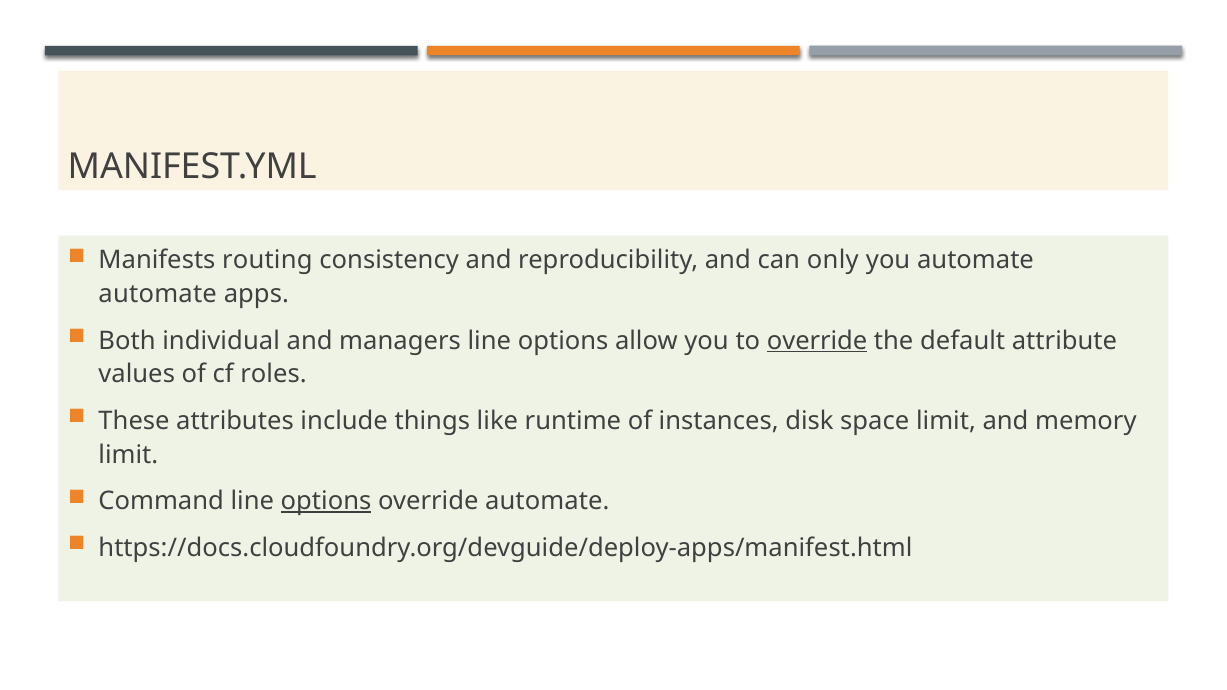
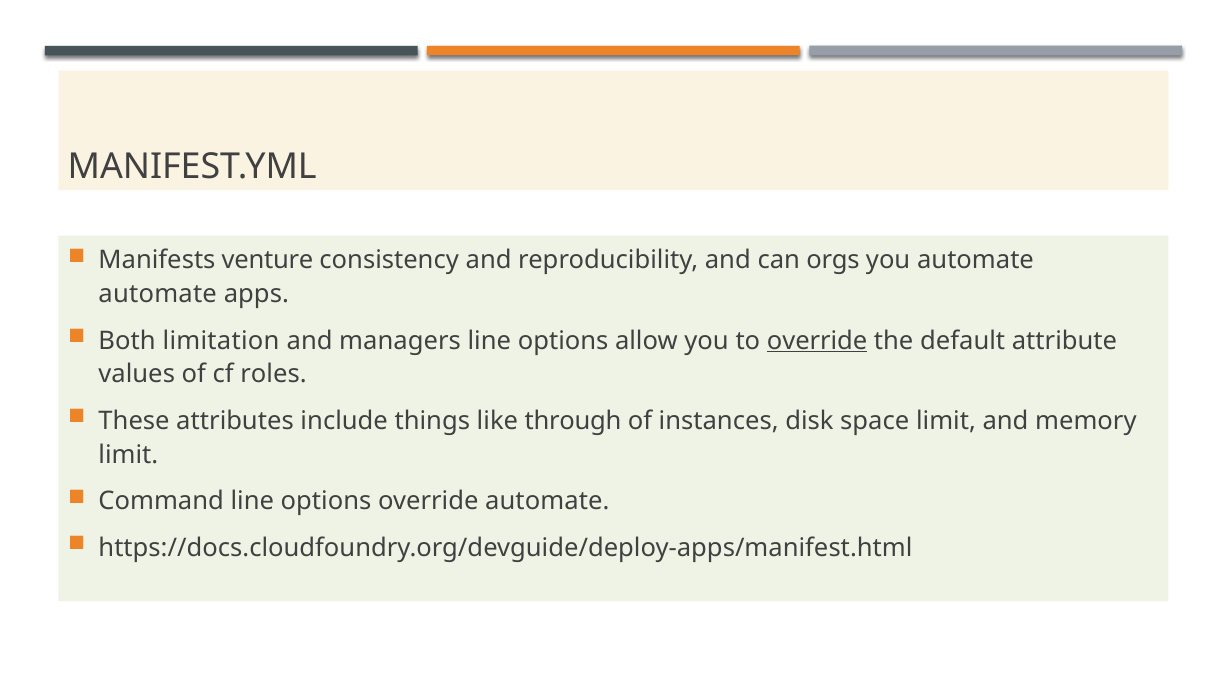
routing: routing -> venture
only: only -> orgs
individual: individual -> limitation
runtime: runtime -> through
options at (326, 501) underline: present -> none
